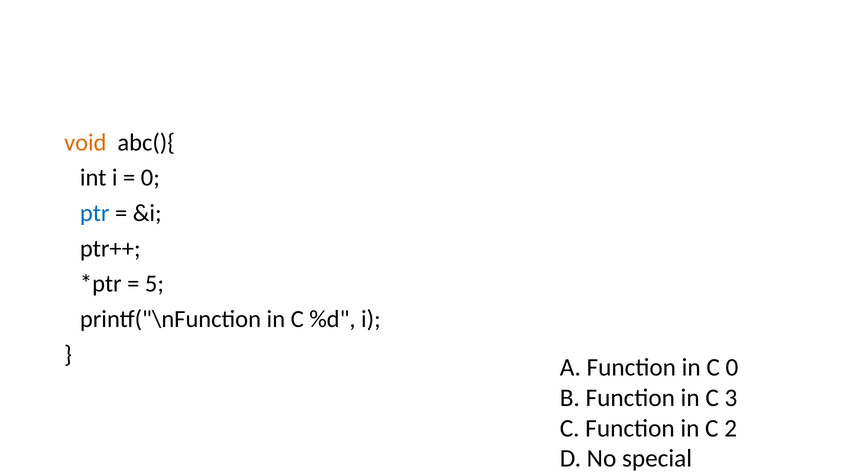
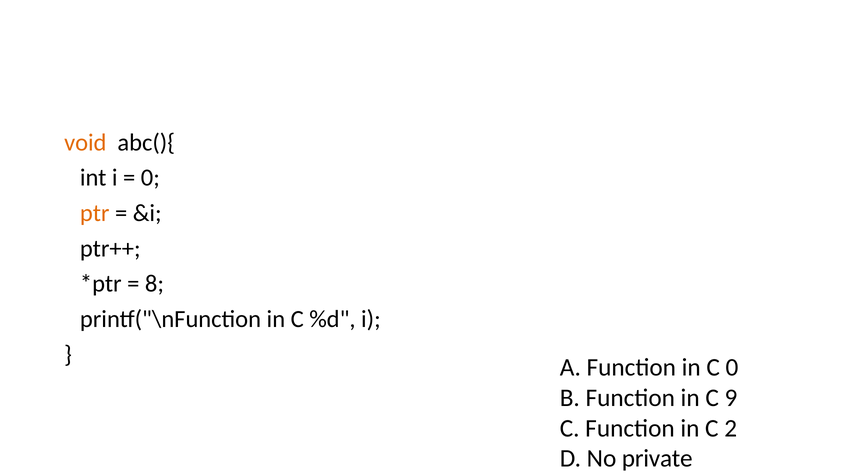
ptr colour: blue -> orange
5: 5 -> 8
3: 3 -> 9
special: special -> private
